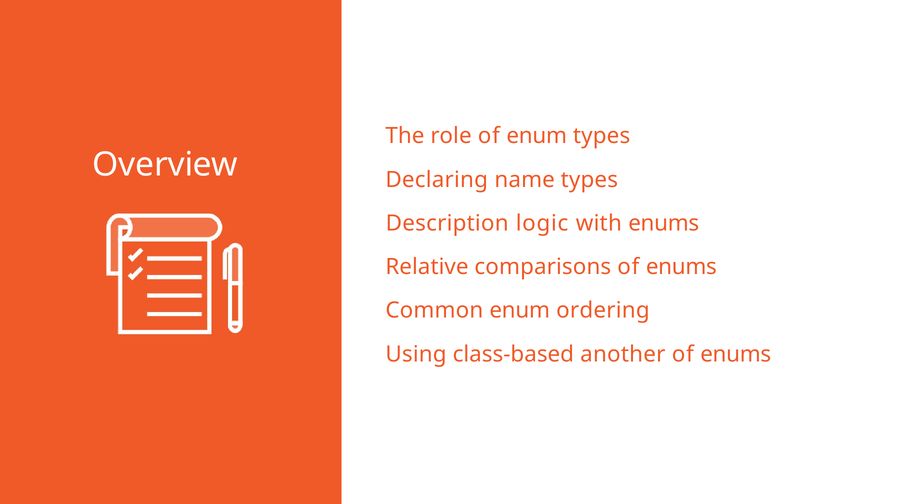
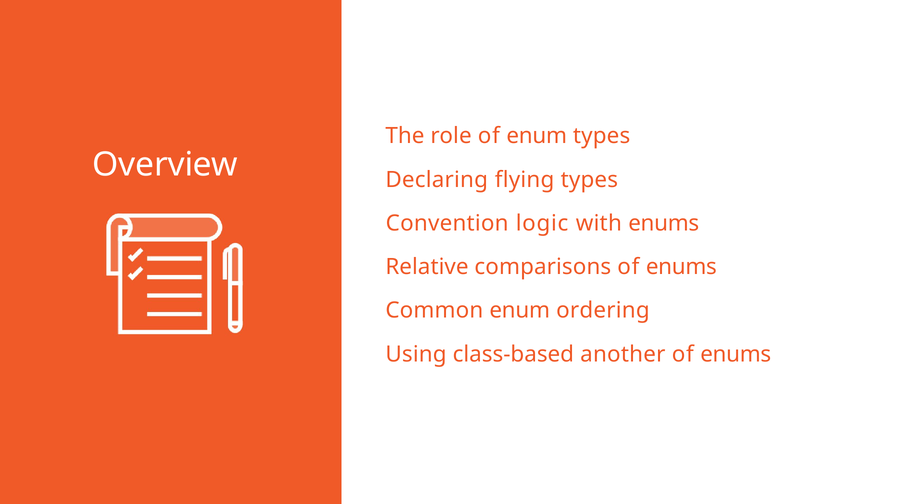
name: name -> flying
Description: Description -> Convention
